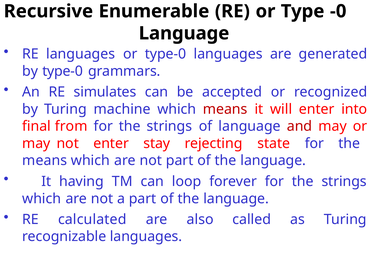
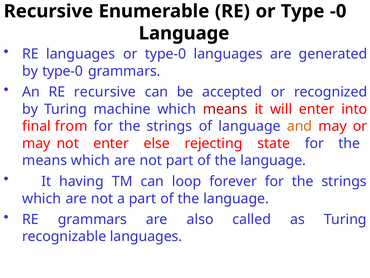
RE simulates: simulates -> recursive
and colour: red -> orange
stay: stay -> else
RE calculated: calculated -> grammars
